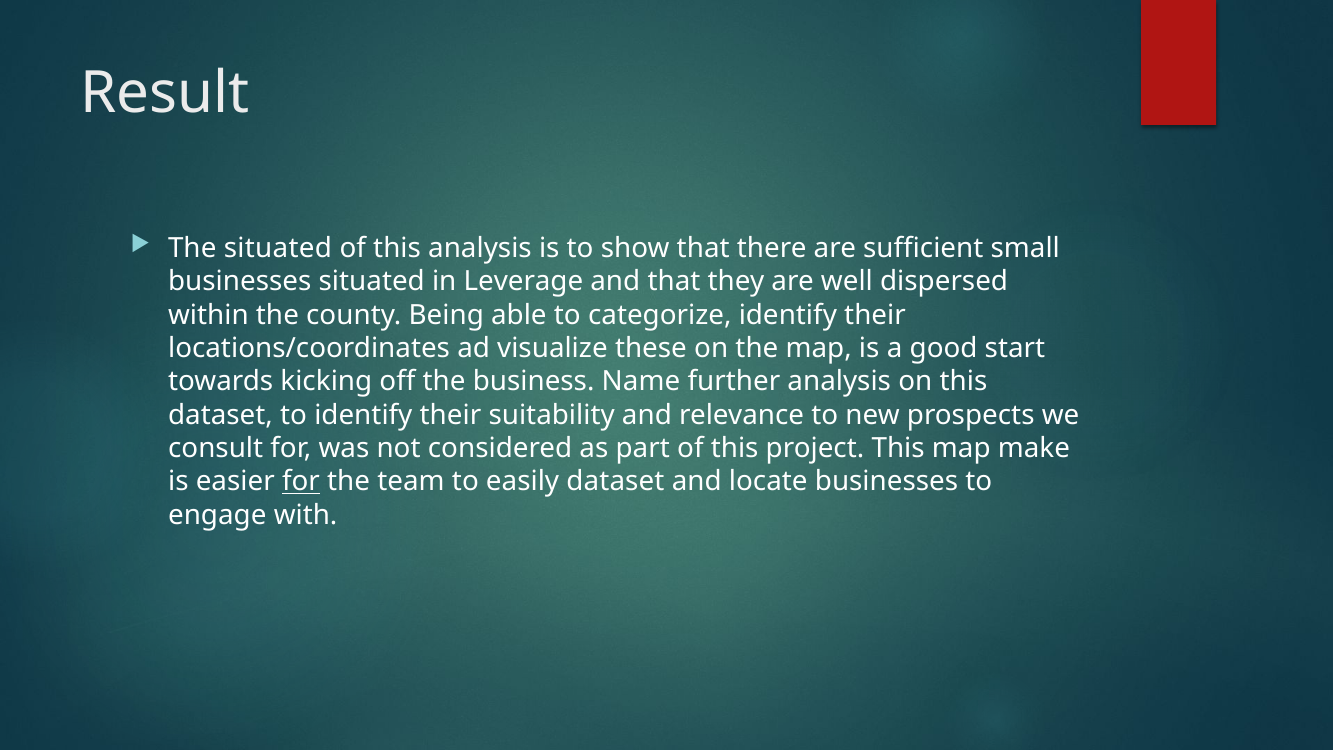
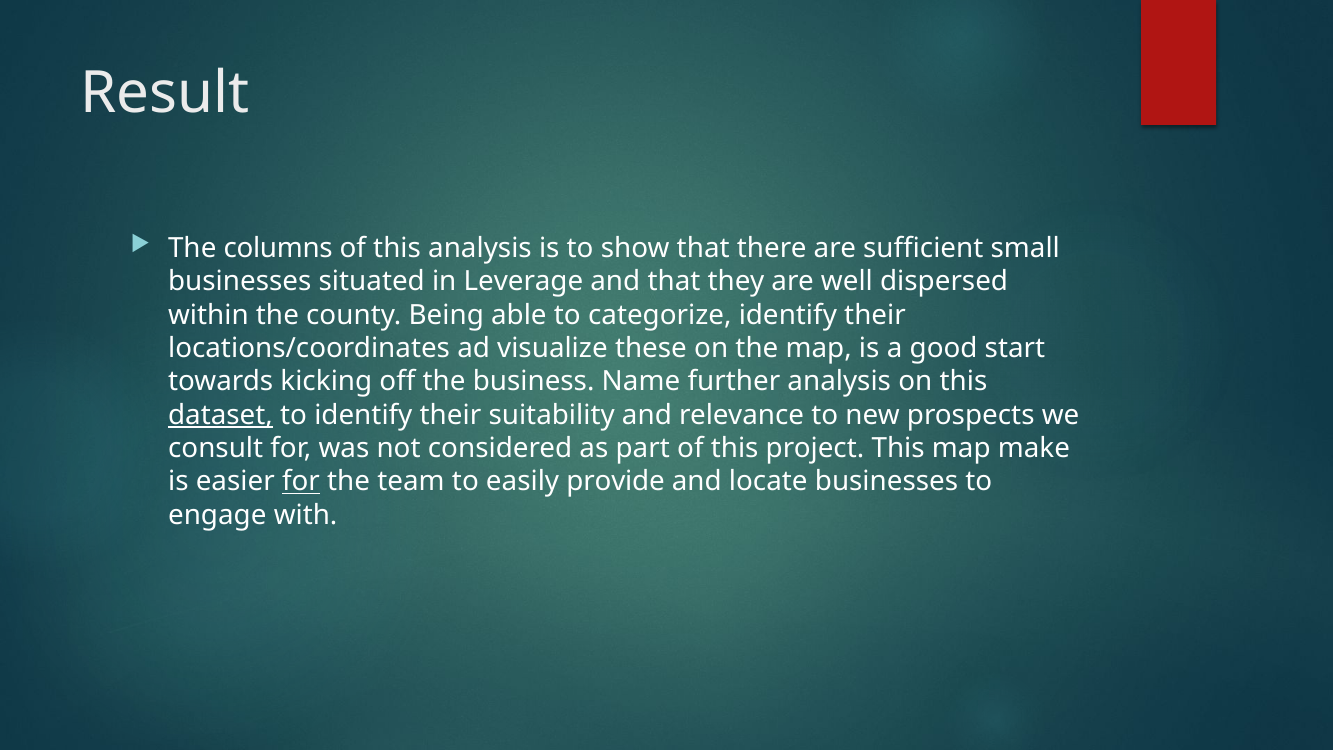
The situated: situated -> columns
dataset at (221, 415) underline: none -> present
easily dataset: dataset -> provide
